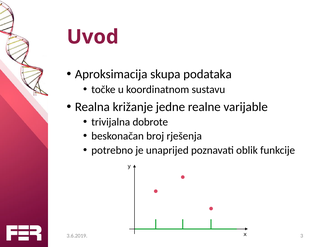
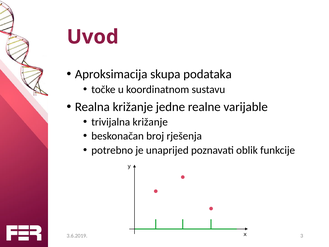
trivijalna dobrote: dobrote -> križanje
